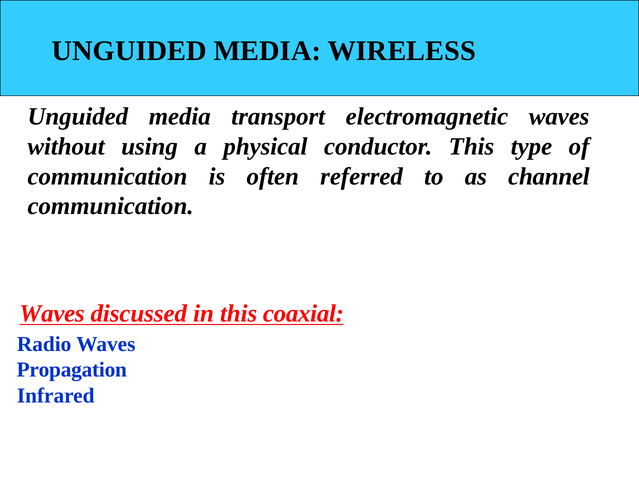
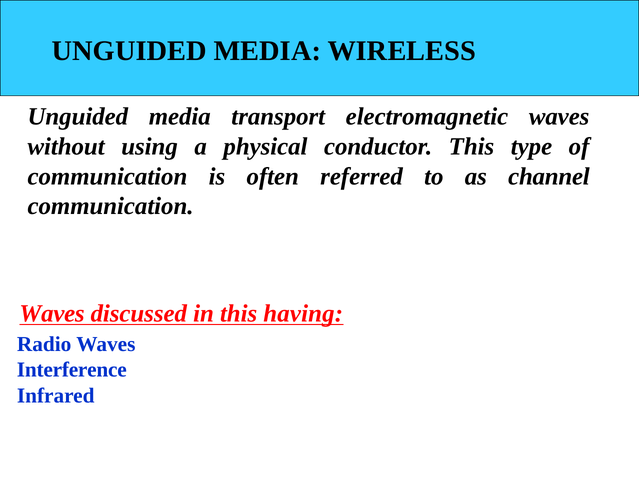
coaxial: coaxial -> having
Propagation: Propagation -> Interference
